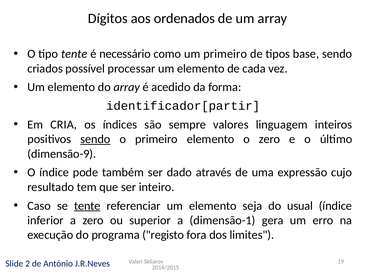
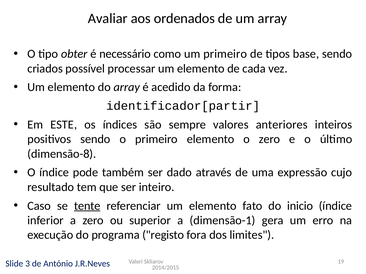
Dígitos: Dígitos -> Avaliar
tipo tente: tente -> obter
CRIA: CRIA -> ESTE
linguagem: linguagem -> anteriores
sendo at (95, 139) underline: present -> none
dimensão-9: dimensão-9 -> dimensão-8
seja: seja -> fato
usual: usual -> inicio
2: 2 -> 3
